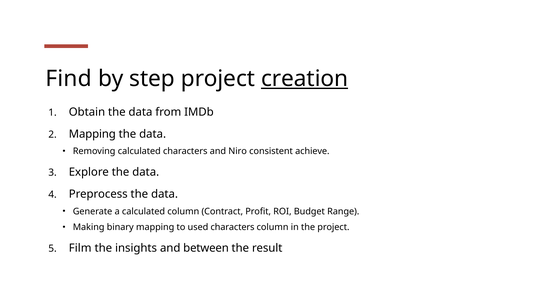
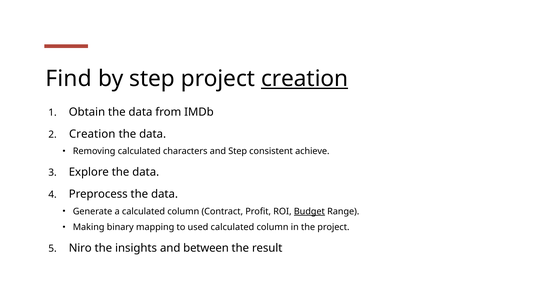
Mapping at (92, 134): Mapping -> Creation
and Niro: Niro -> Step
Budget underline: none -> present
used characters: characters -> calculated
Film: Film -> Niro
